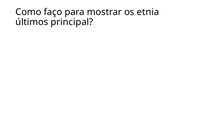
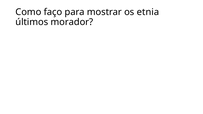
principal: principal -> morador
